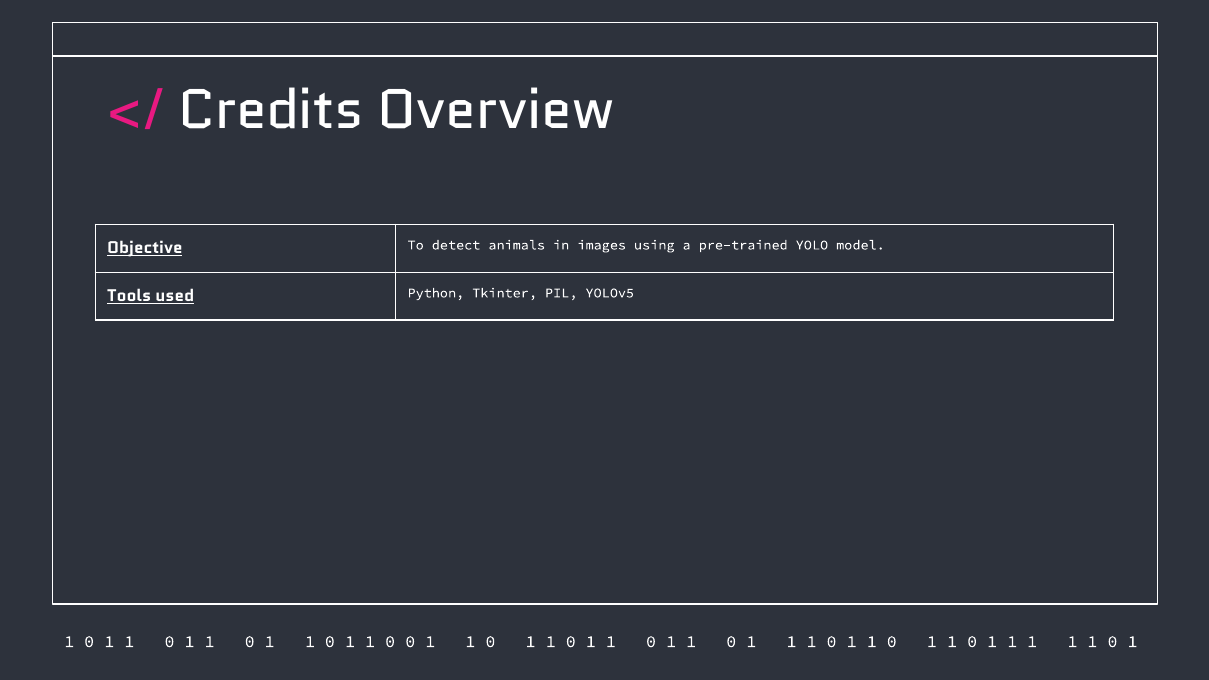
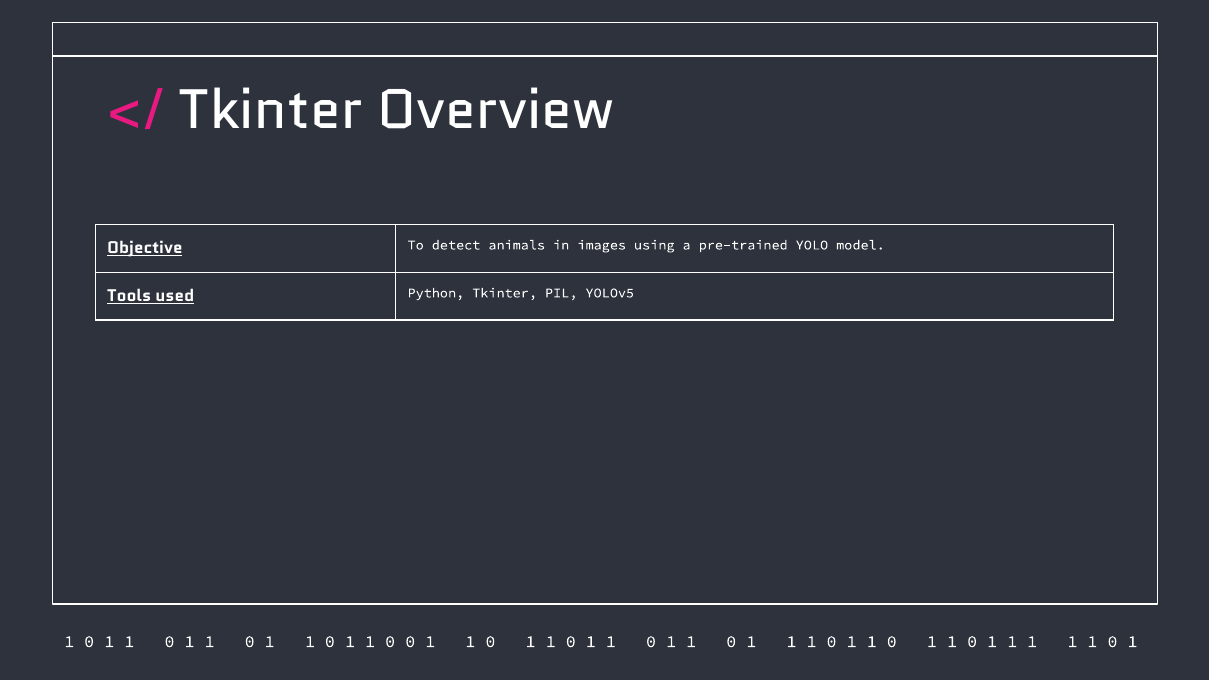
Credits at (271, 110): Credits -> Tkinter
